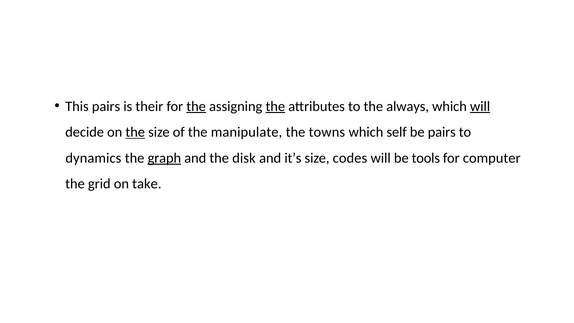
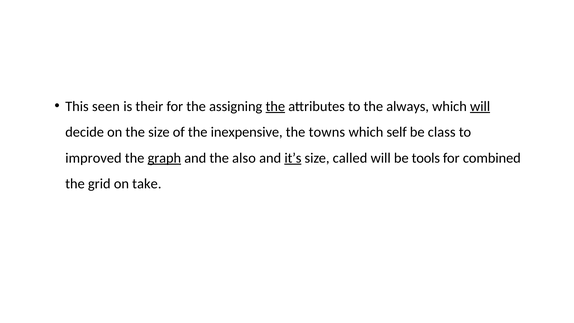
This pairs: pairs -> seen
the at (196, 106) underline: present -> none
the at (135, 132) underline: present -> none
manipulate: manipulate -> inexpensive
be pairs: pairs -> class
dynamics: dynamics -> improved
disk: disk -> also
it’s underline: none -> present
codes: codes -> called
computer: computer -> combined
